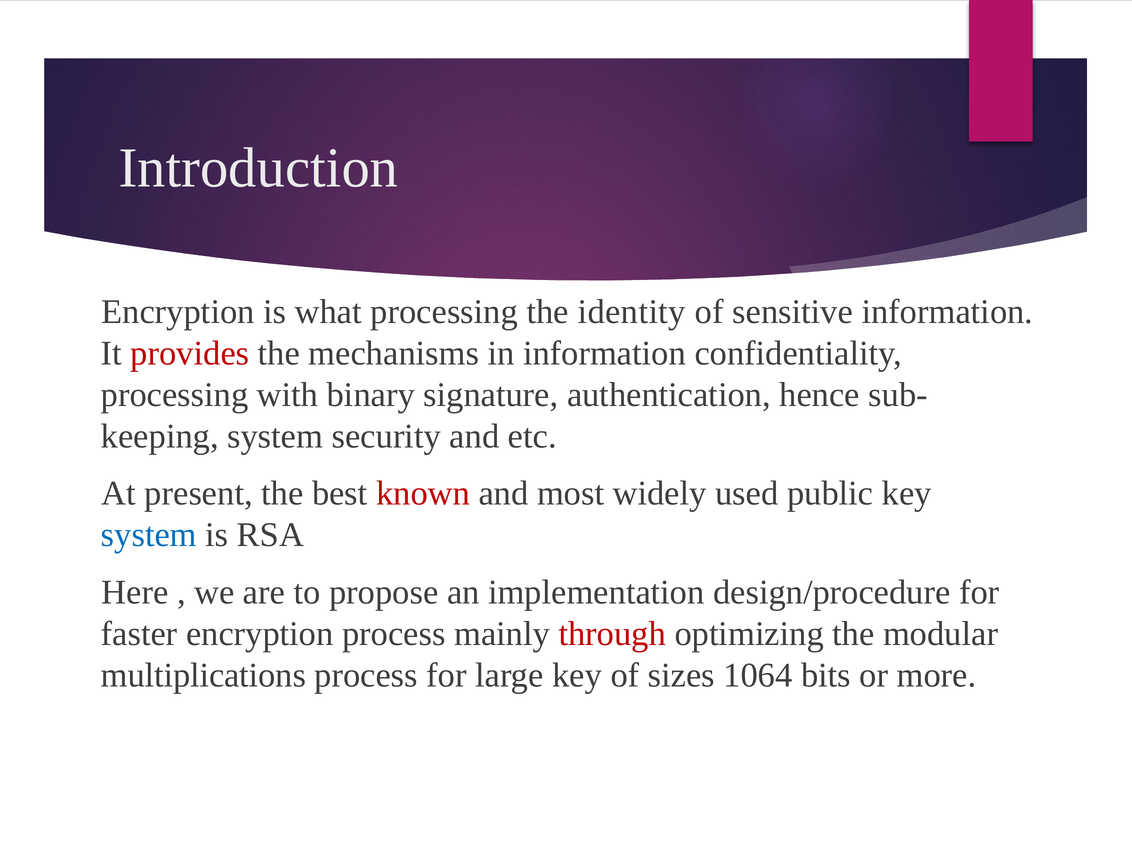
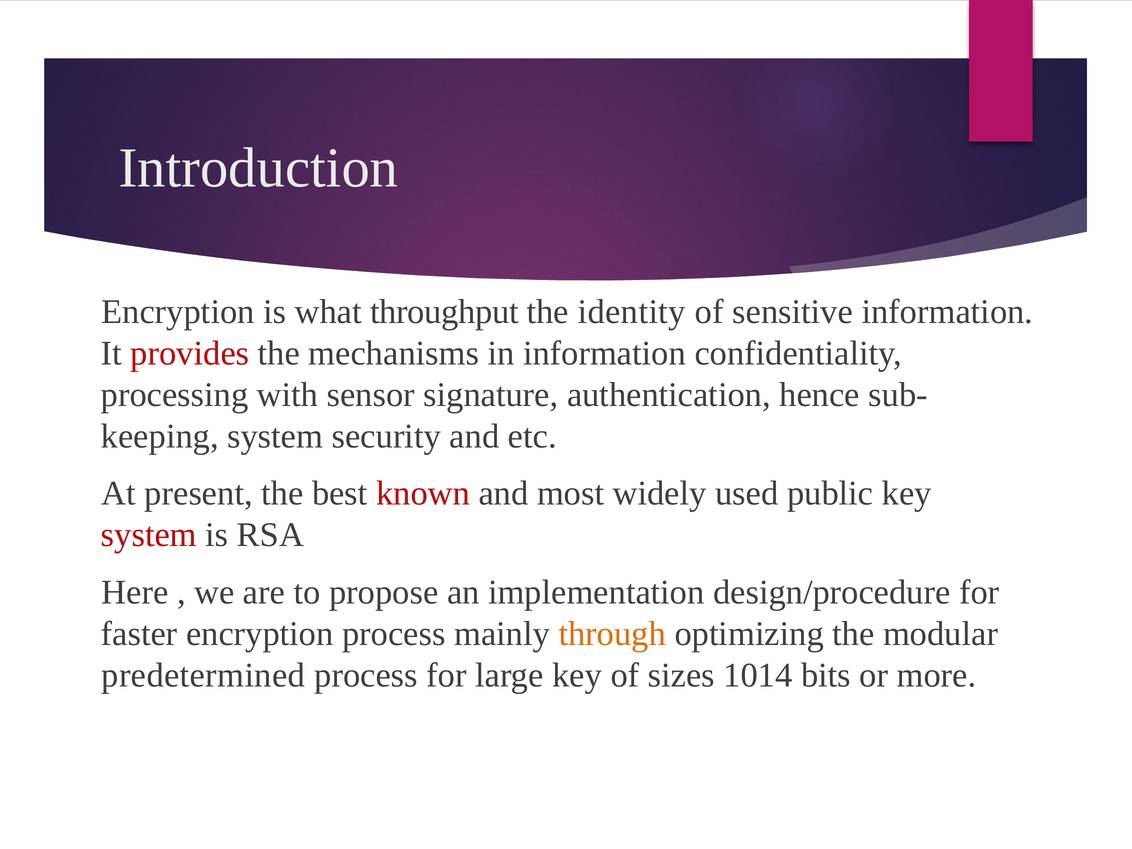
what processing: processing -> throughput
binary: binary -> sensor
system at (149, 535) colour: blue -> red
through colour: red -> orange
multiplications: multiplications -> predetermined
1064: 1064 -> 1014
